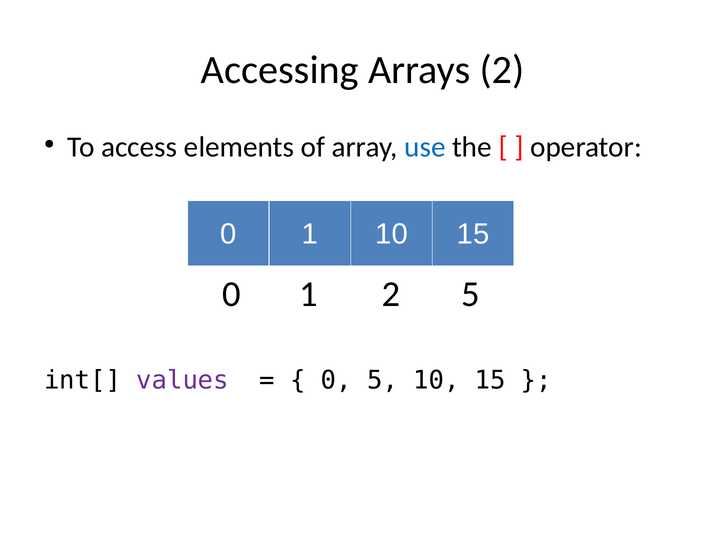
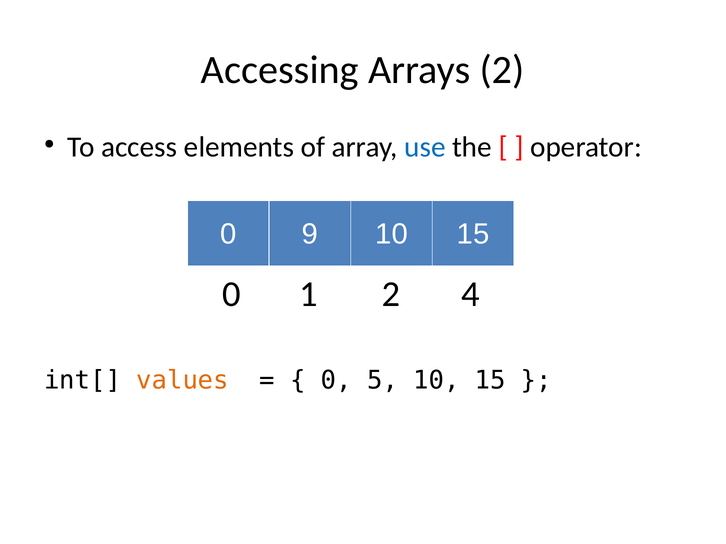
1 at (310, 234): 1 -> 9
2 5: 5 -> 4
values colour: purple -> orange
